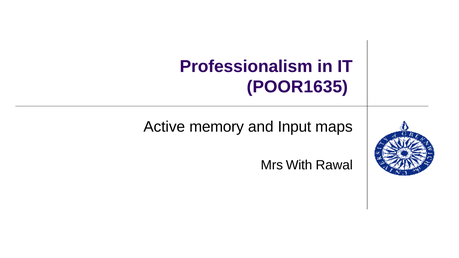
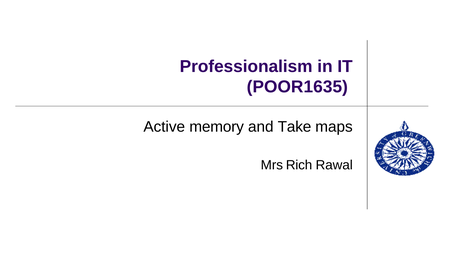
Input: Input -> Take
With: With -> Rich
